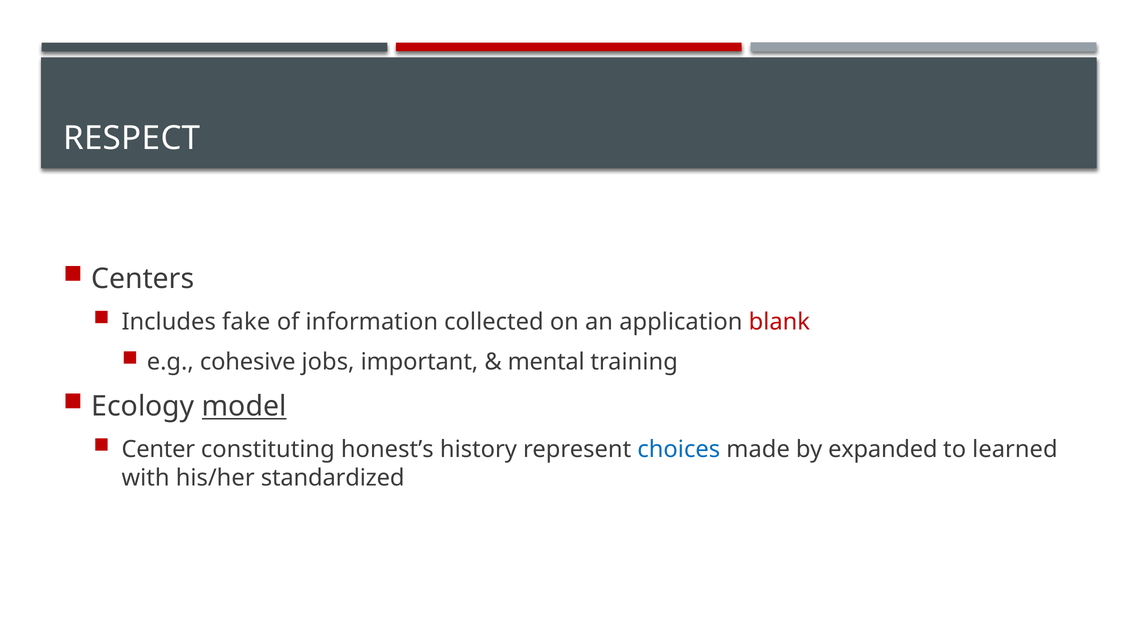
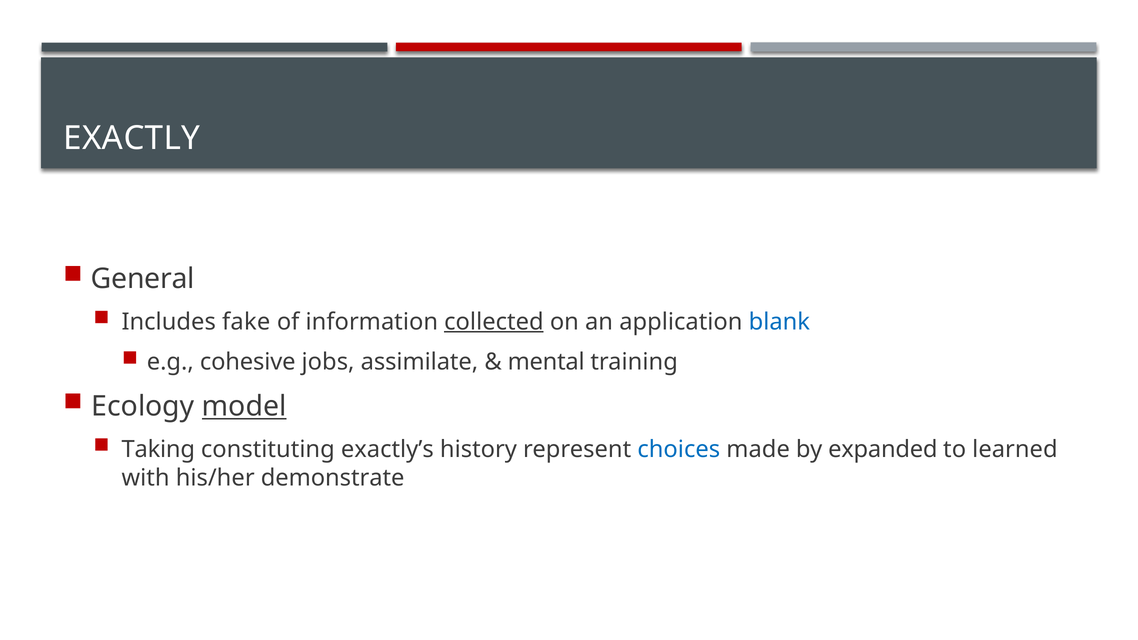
RESPECT: RESPECT -> EXACTLY
Centers: Centers -> General
collected underline: none -> present
blank colour: red -> blue
important: important -> assimilate
Center: Center -> Taking
honest’s: honest’s -> exactly’s
standardized: standardized -> demonstrate
